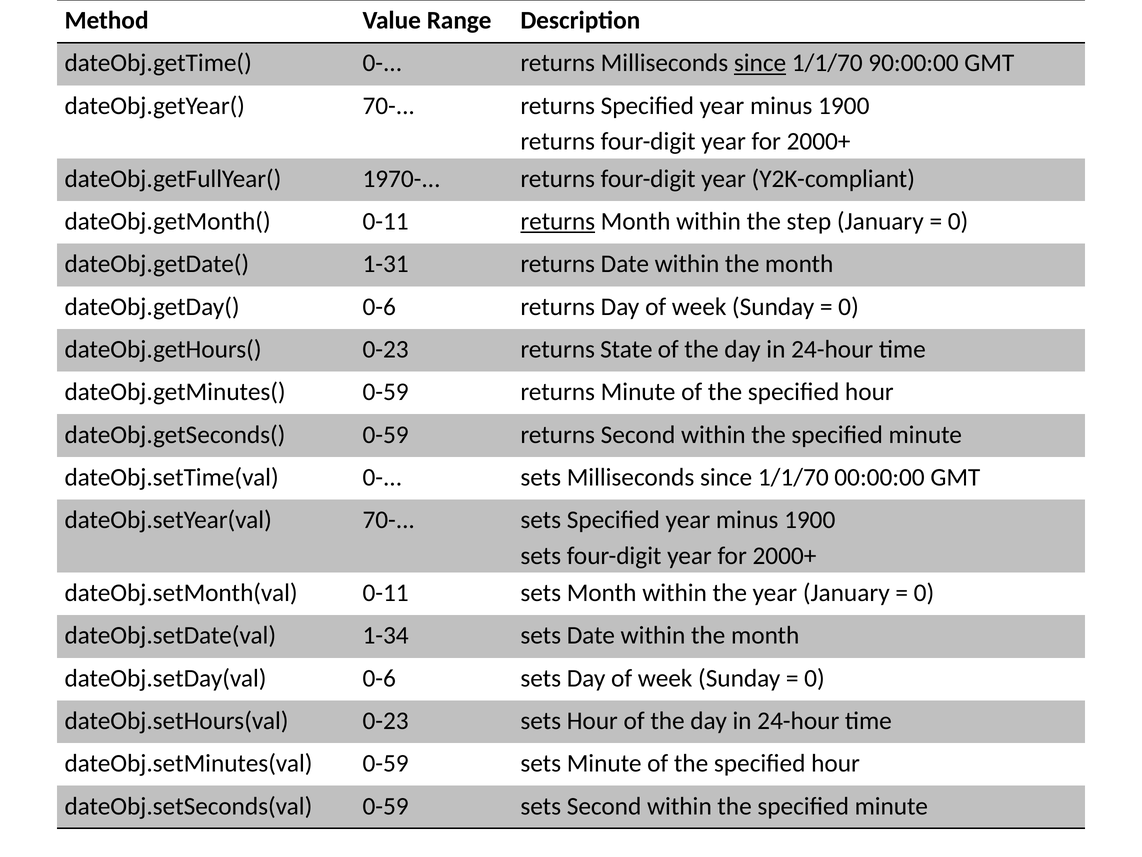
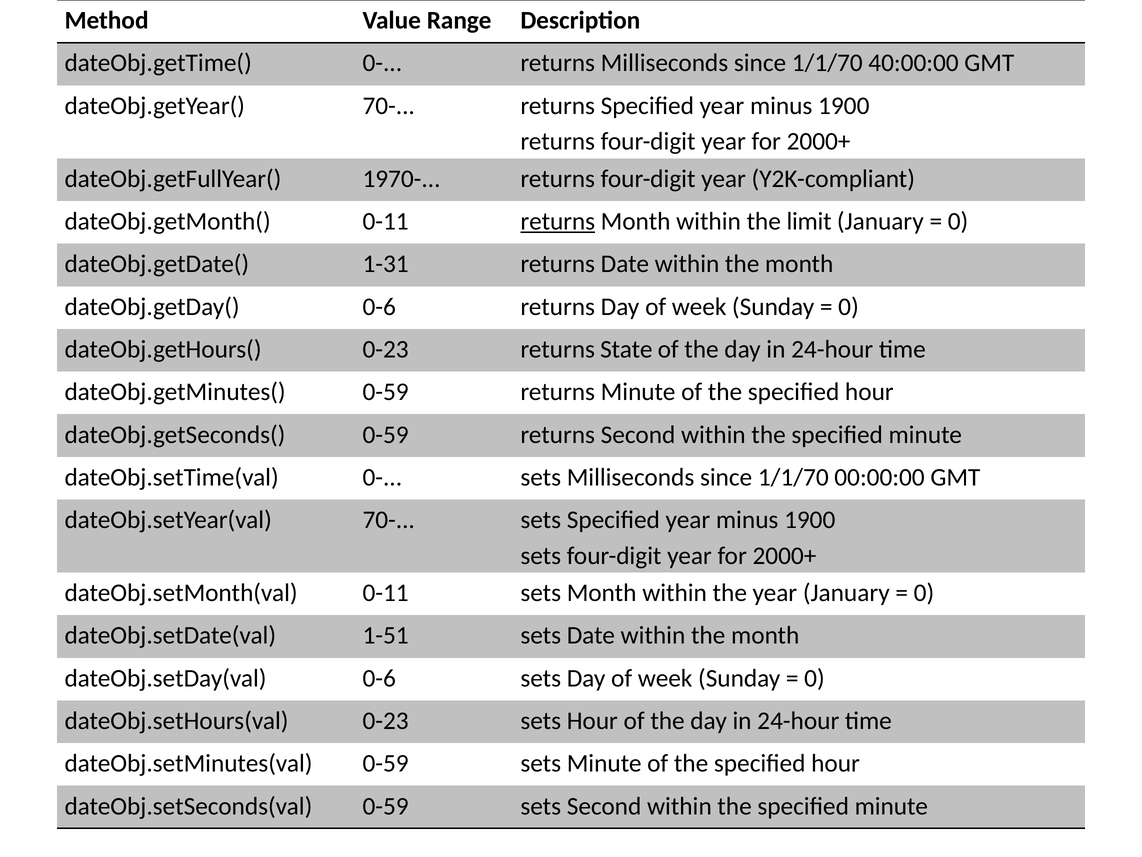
since at (760, 63) underline: present -> none
90:00:00: 90:00:00 -> 40:00:00
step: step -> limit
1-34: 1-34 -> 1-51
